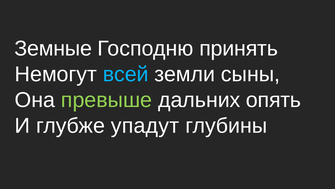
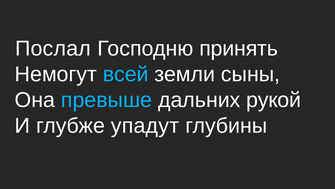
Земные: Земные -> Послал
превыше colour: light green -> light blue
опять: опять -> рукой
